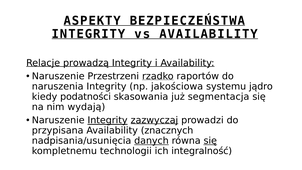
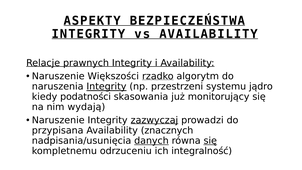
prowadzą: prowadzą -> prawnych
Przestrzeni: Przestrzeni -> Większości
raportów: raportów -> algorytm
Integrity at (106, 86) underline: none -> present
jakościowa: jakościowa -> przestrzeni
segmentacja: segmentacja -> monitorujący
Integrity at (108, 120) underline: present -> none
technologii: technologii -> odrzuceniu
